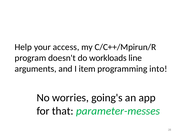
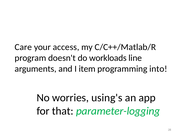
Help: Help -> Care
C/C++/Mpirun/R: C/C++/Mpirun/R -> C/C++/Matlab/R
going's: going's -> using's
parameter-messes: parameter-messes -> parameter-logging
